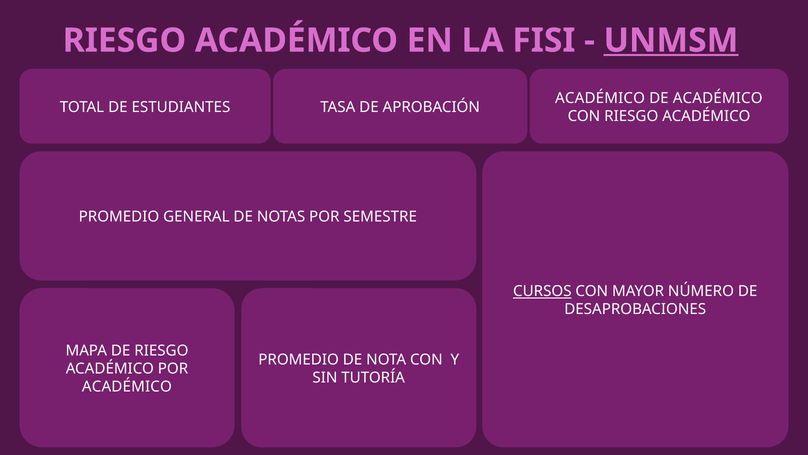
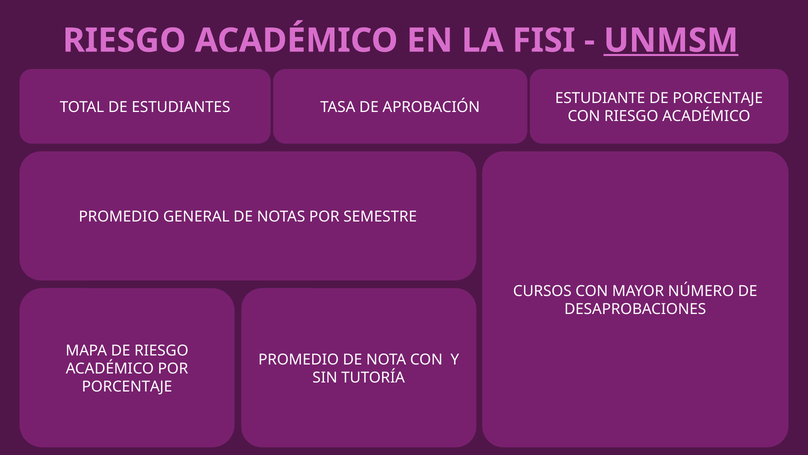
ACADÉMICO at (600, 98): ACADÉMICO -> ESTUDIANTE
DE ACADÉMICO: ACADÉMICO -> PORCENTAJE
CURSOS underline: present -> none
ACADÉMICO at (127, 387): ACADÉMICO -> PORCENTAJE
